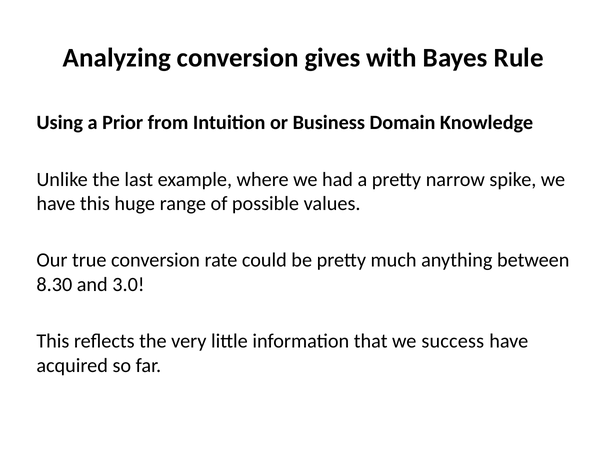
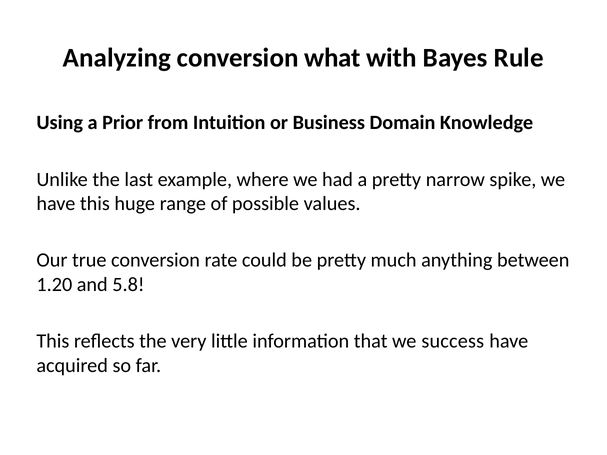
gives: gives -> what
8.30: 8.30 -> 1.20
3.0: 3.0 -> 5.8
